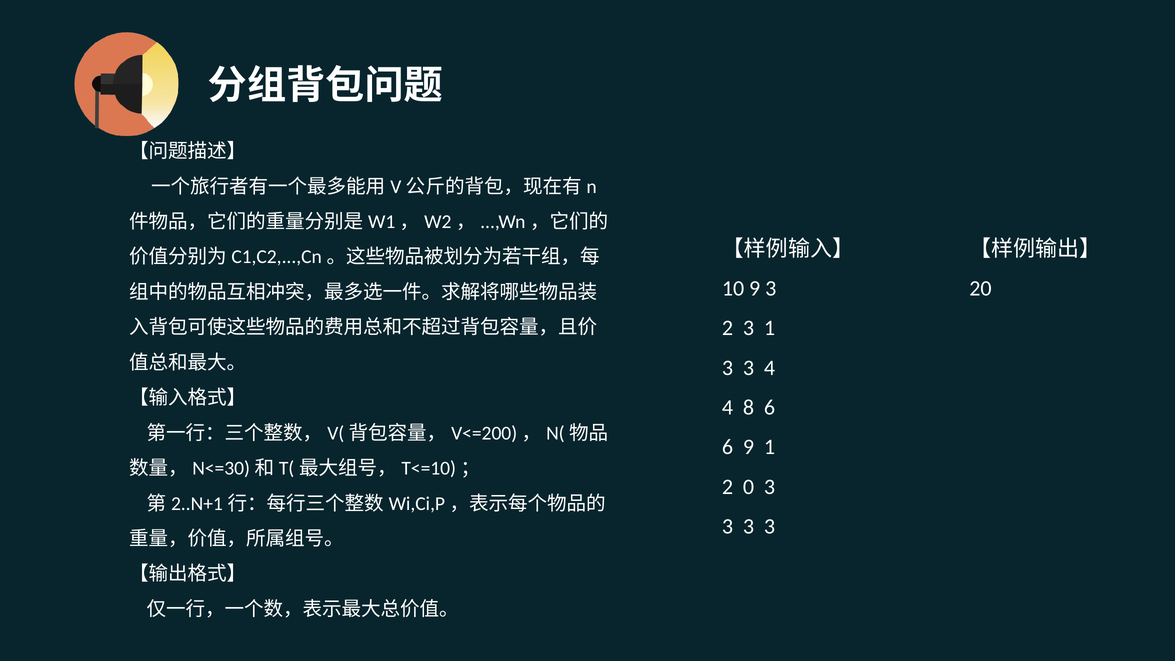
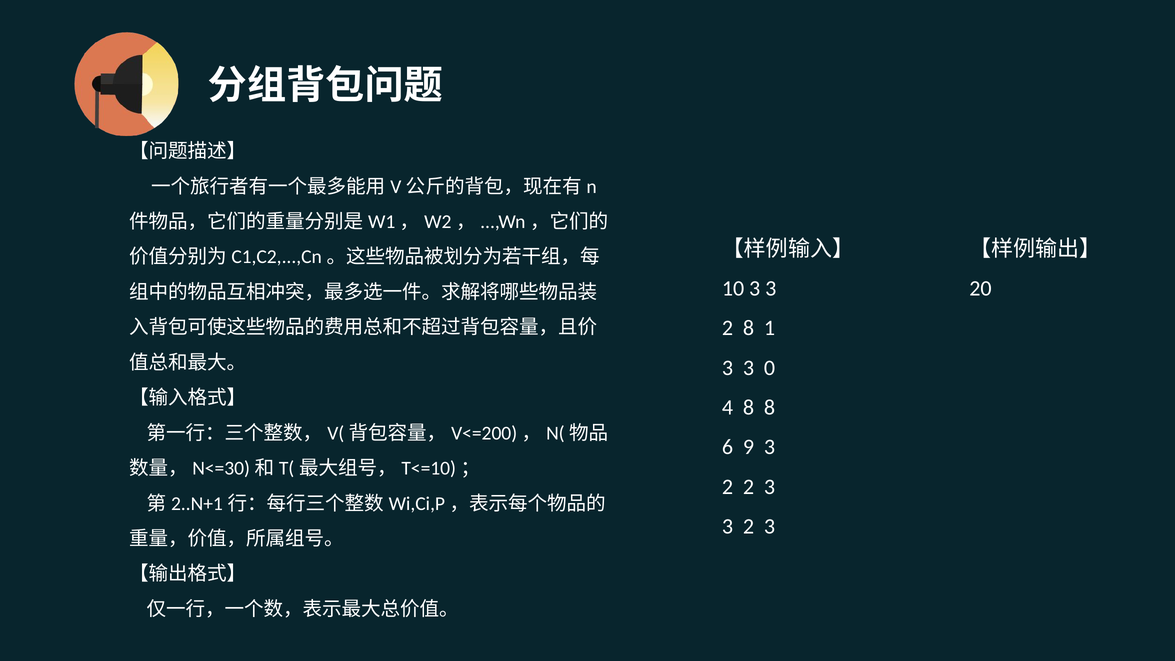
10 9: 9 -> 3
2 3: 3 -> 8
3 4: 4 -> 0
8 6: 6 -> 8
9 1: 1 -> 3
2 0: 0 -> 2
3 at (748, 526): 3 -> 2
